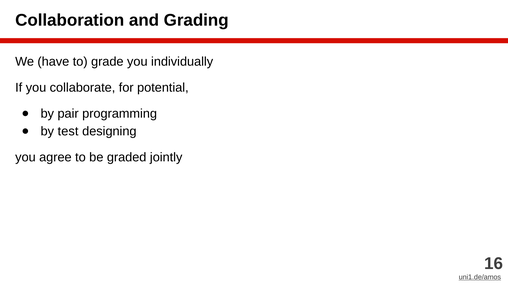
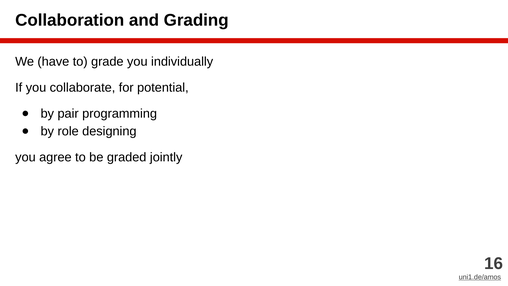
test: test -> role
